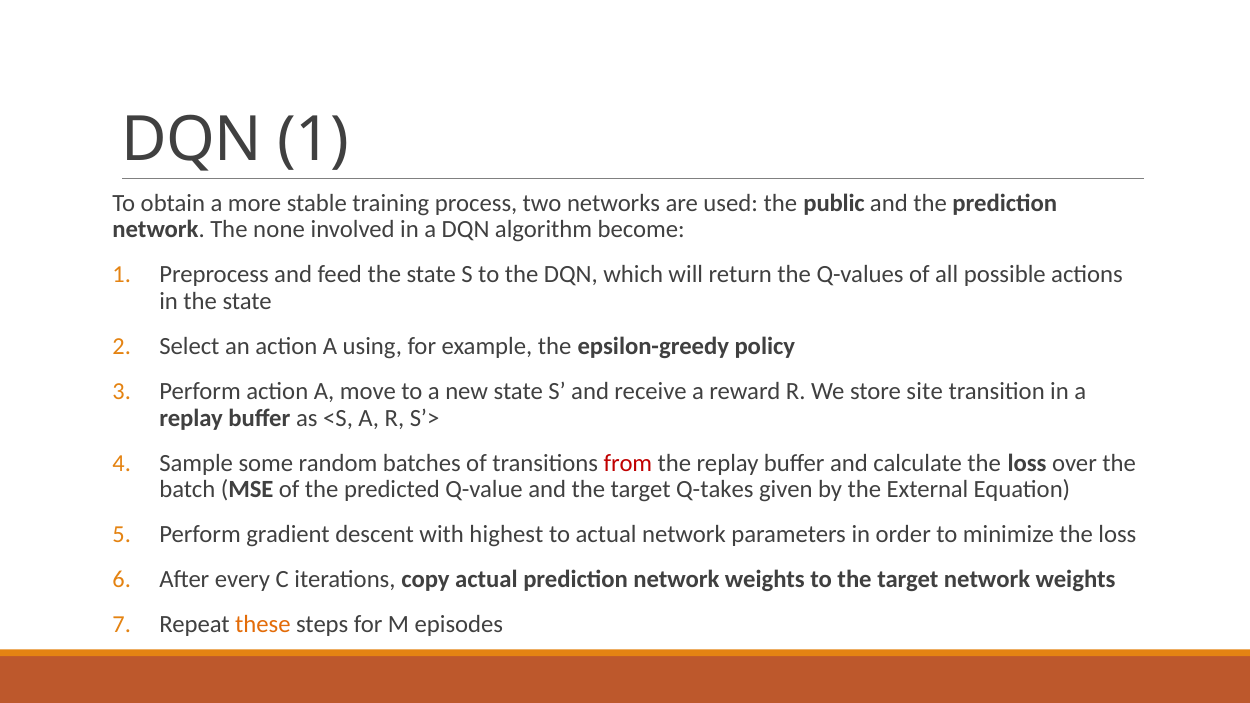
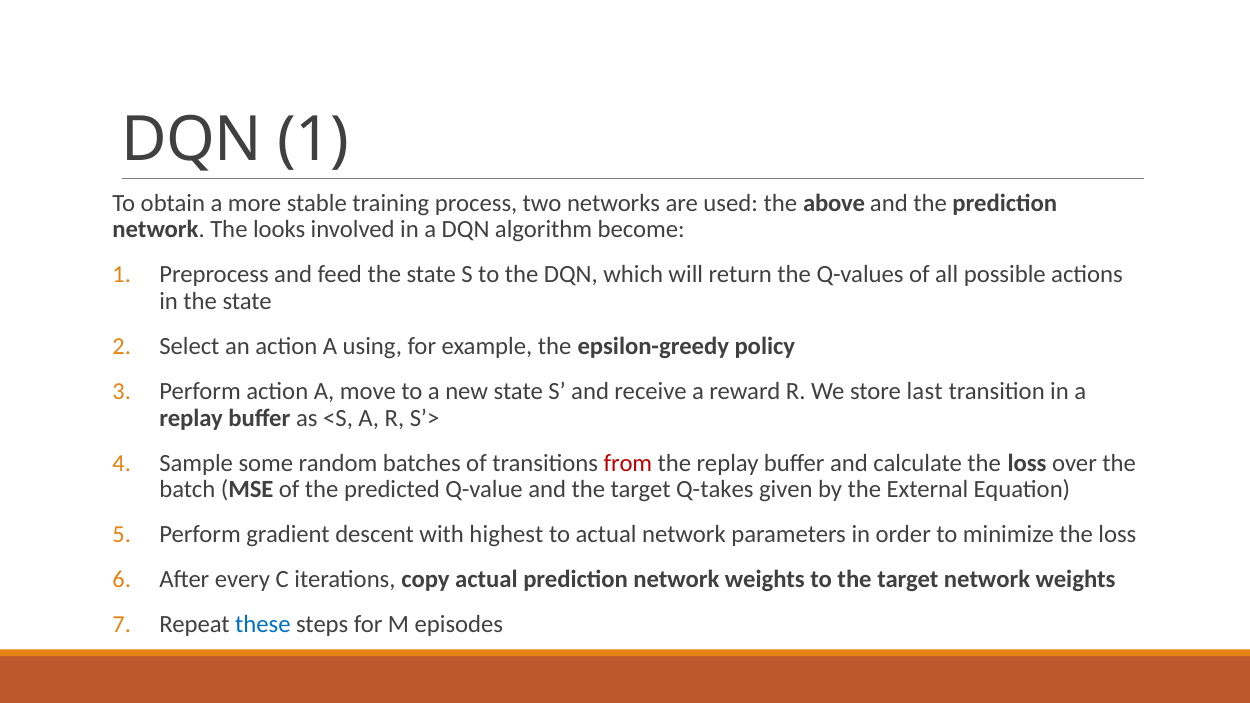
public: public -> above
none: none -> looks
site: site -> last
these colour: orange -> blue
